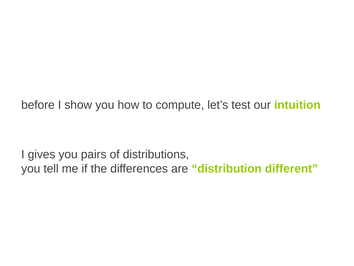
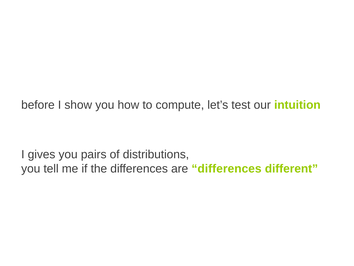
are distribution: distribution -> differences
